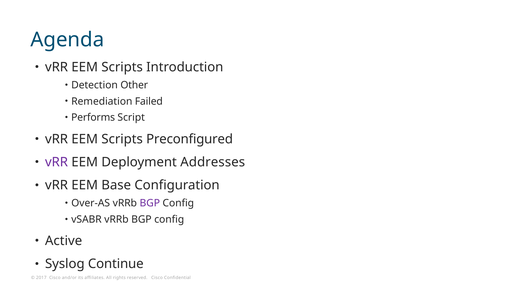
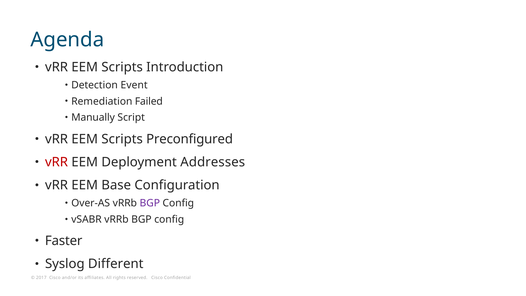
Other: Other -> Event
Performs: Performs -> Manually
vRR at (57, 162) colour: purple -> red
Active: Active -> Faster
Continue: Continue -> Different
